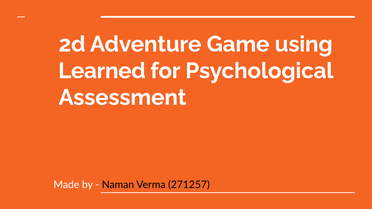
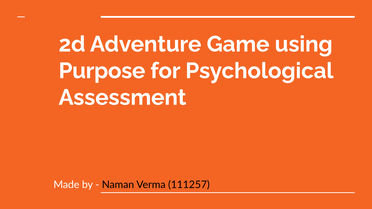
Learned: Learned -> Purpose
271257: 271257 -> 111257
